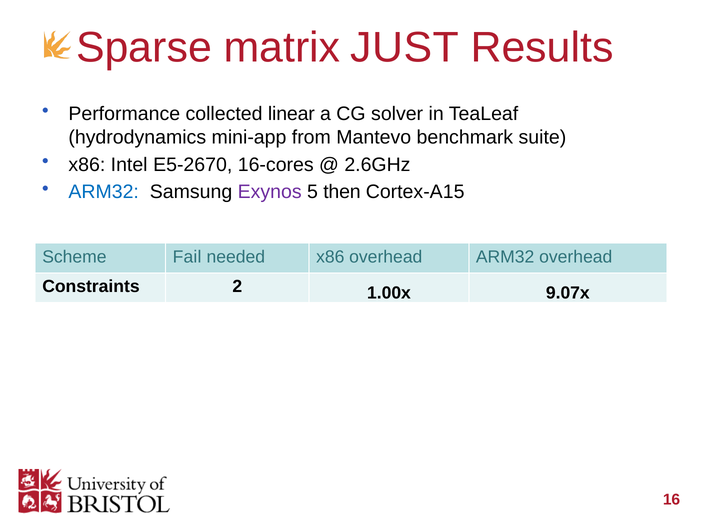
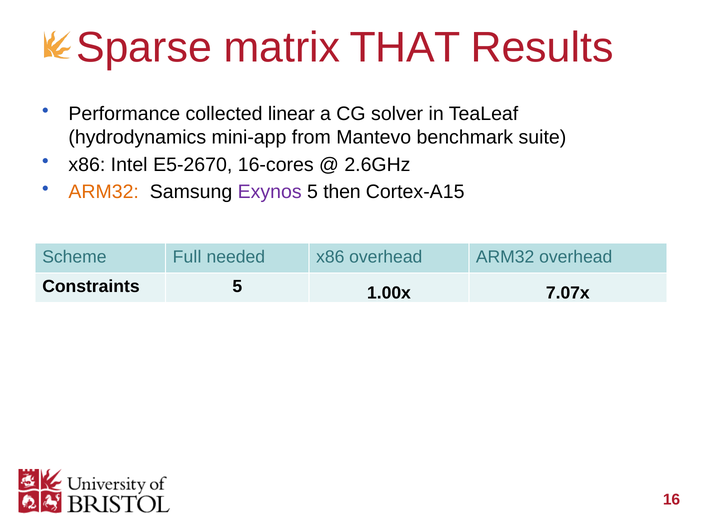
JUST: JUST -> THAT
ARM32 at (104, 192) colour: blue -> orange
Fail: Fail -> Full
Constraints 2: 2 -> 5
9.07x: 9.07x -> 7.07x
